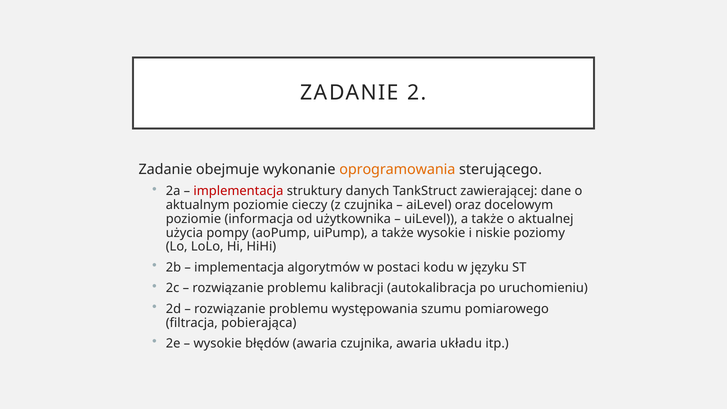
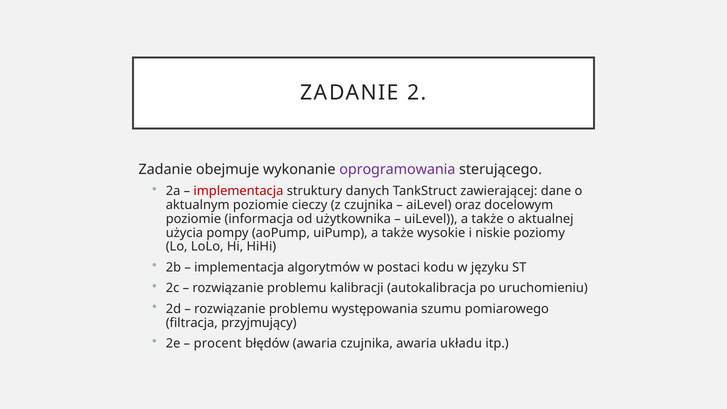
oprogramowania colour: orange -> purple
pobierająca: pobierająca -> przyjmujący
wysokie at (218, 343): wysokie -> procent
